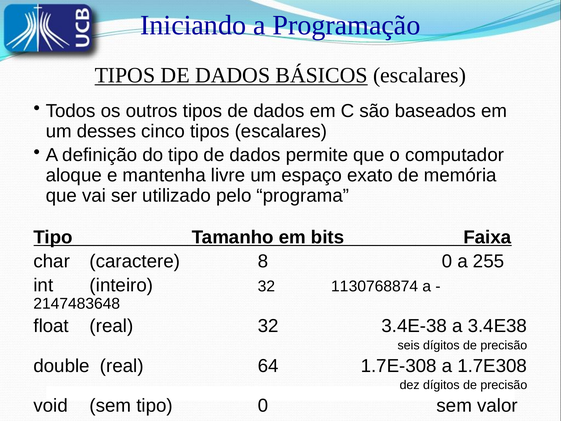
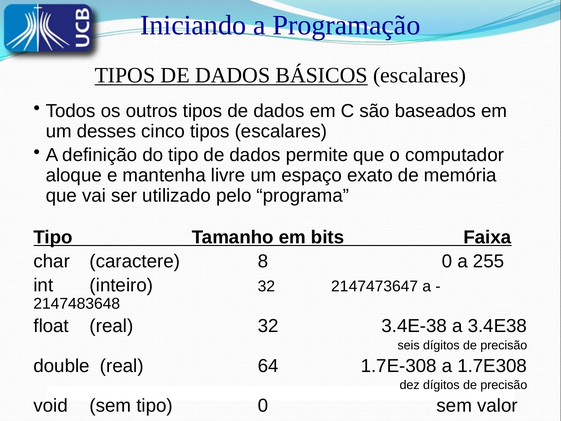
1130768874: 1130768874 -> 2147473647
